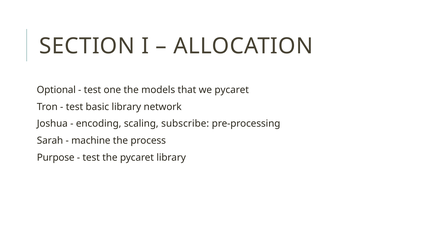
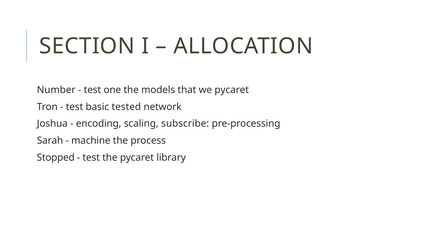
Optional: Optional -> Number
basic library: library -> tested
Purpose: Purpose -> Stopped
